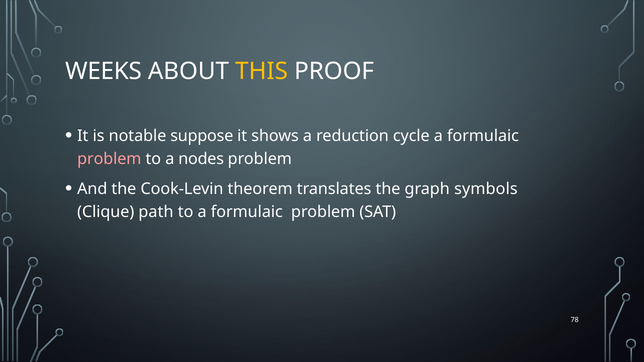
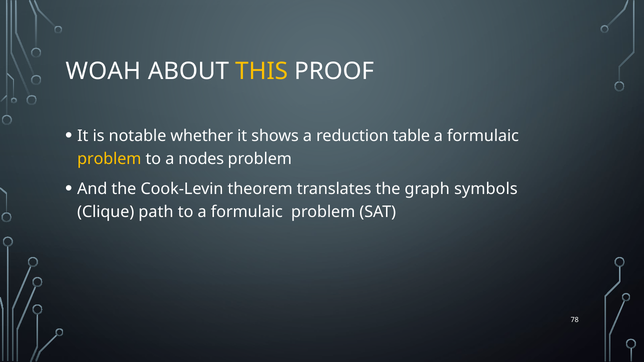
WEEKS: WEEKS -> WOAH
suppose: suppose -> whether
cycle: cycle -> table
problem at (109, 159) colour: pink -> yellow
